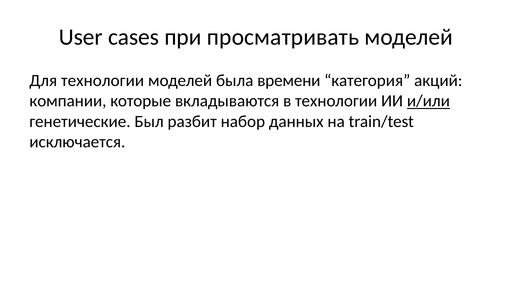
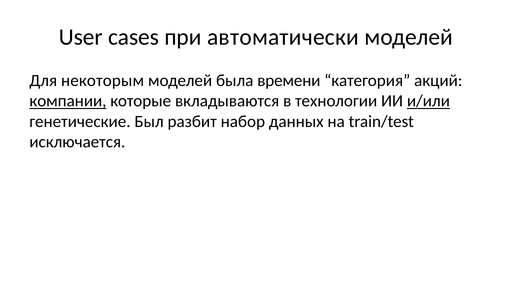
просматривать: просматривать -> автоматически
Для технологии: технологии -> некоторым
компании underline: none -> present
